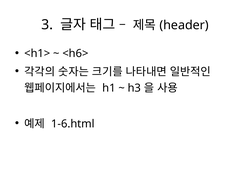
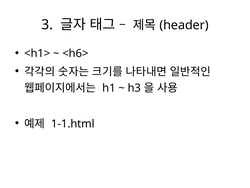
1-6.html: 1-6.html -> 1-1.html
